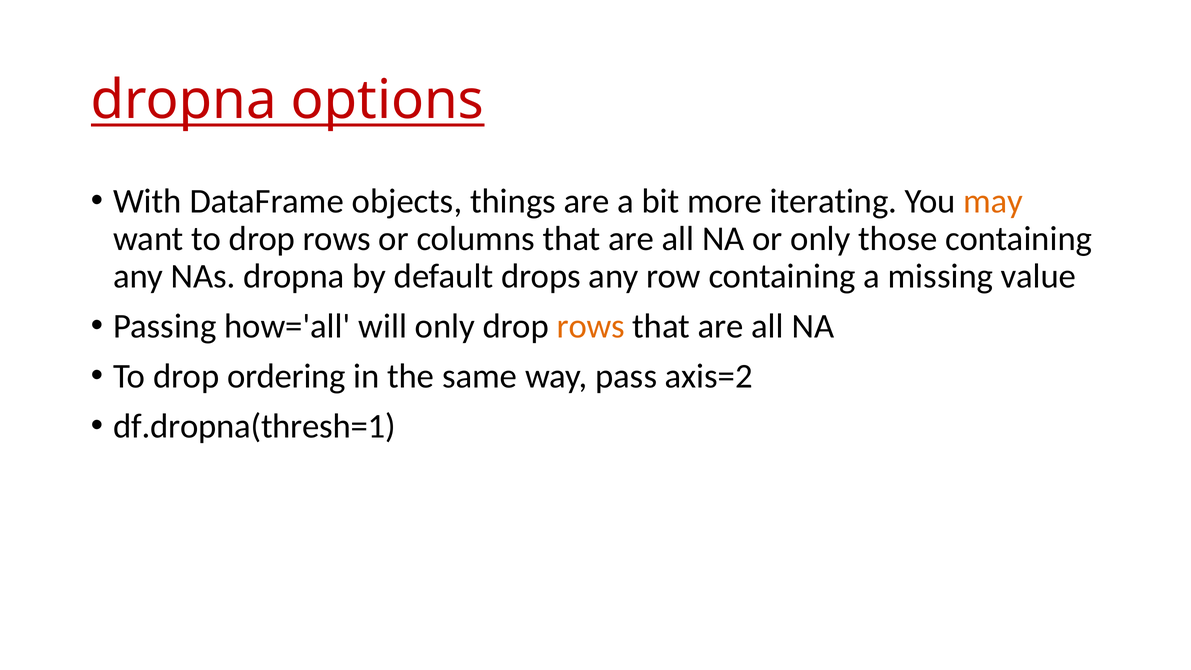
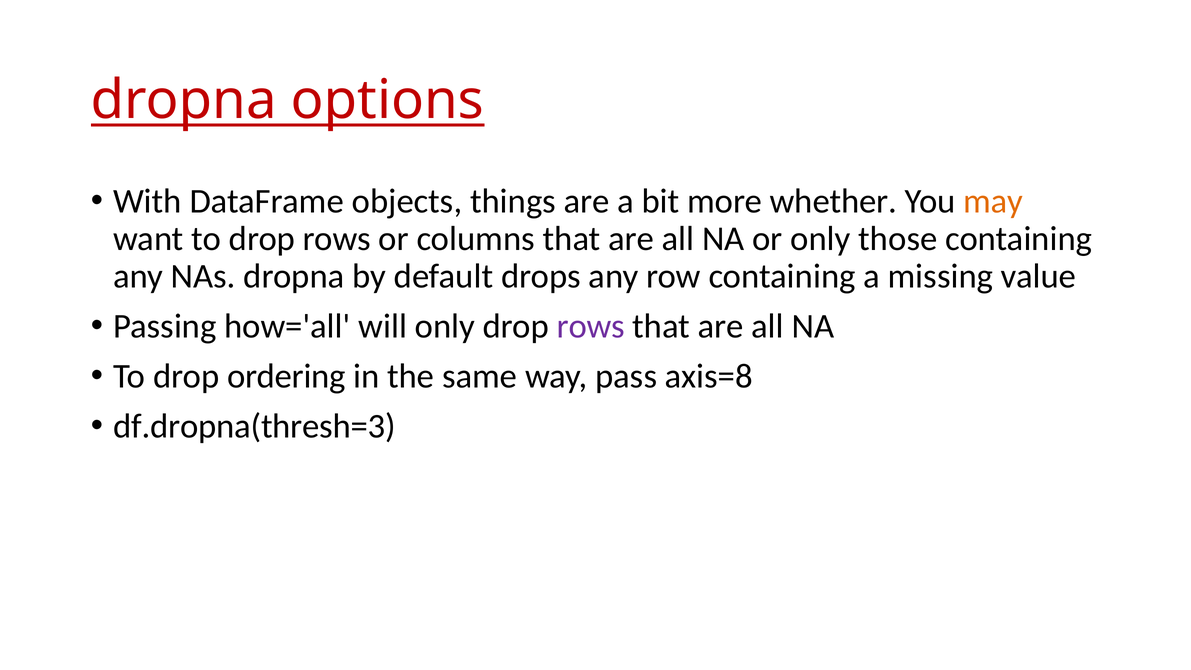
iterating: iterating -> whether
rows at (591, 326) colour: orange -> purple
axis=2: axis=2 -> axis=8
df.dropna(thresh=1: df.dropna(thresh=1 -> df.dropna(thresh=3
